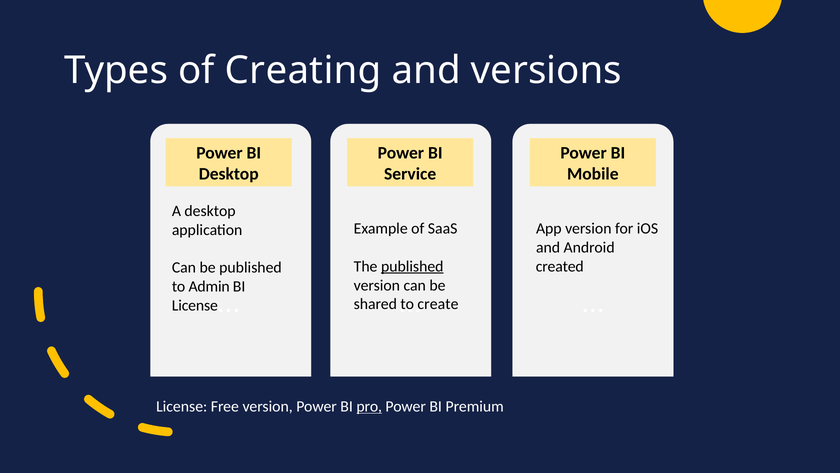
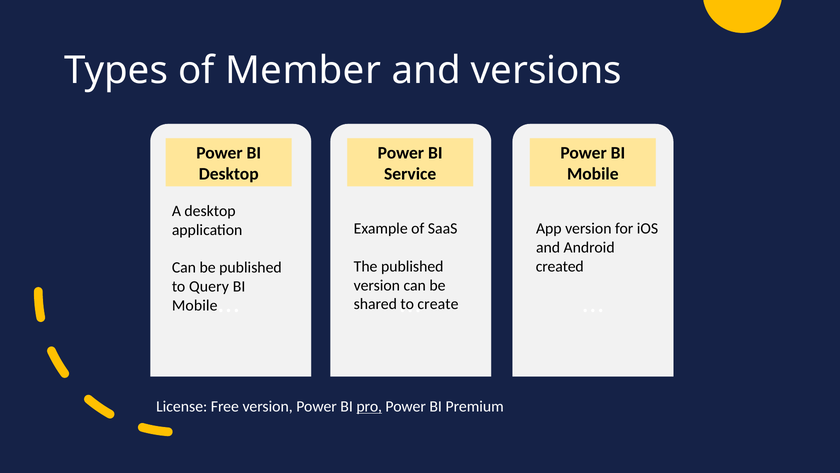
Creating: Creating -> Member
published at (412, 266) underline: present -> none
Admin: Admin -> Query
License at (195, 305): License -> Mobile
